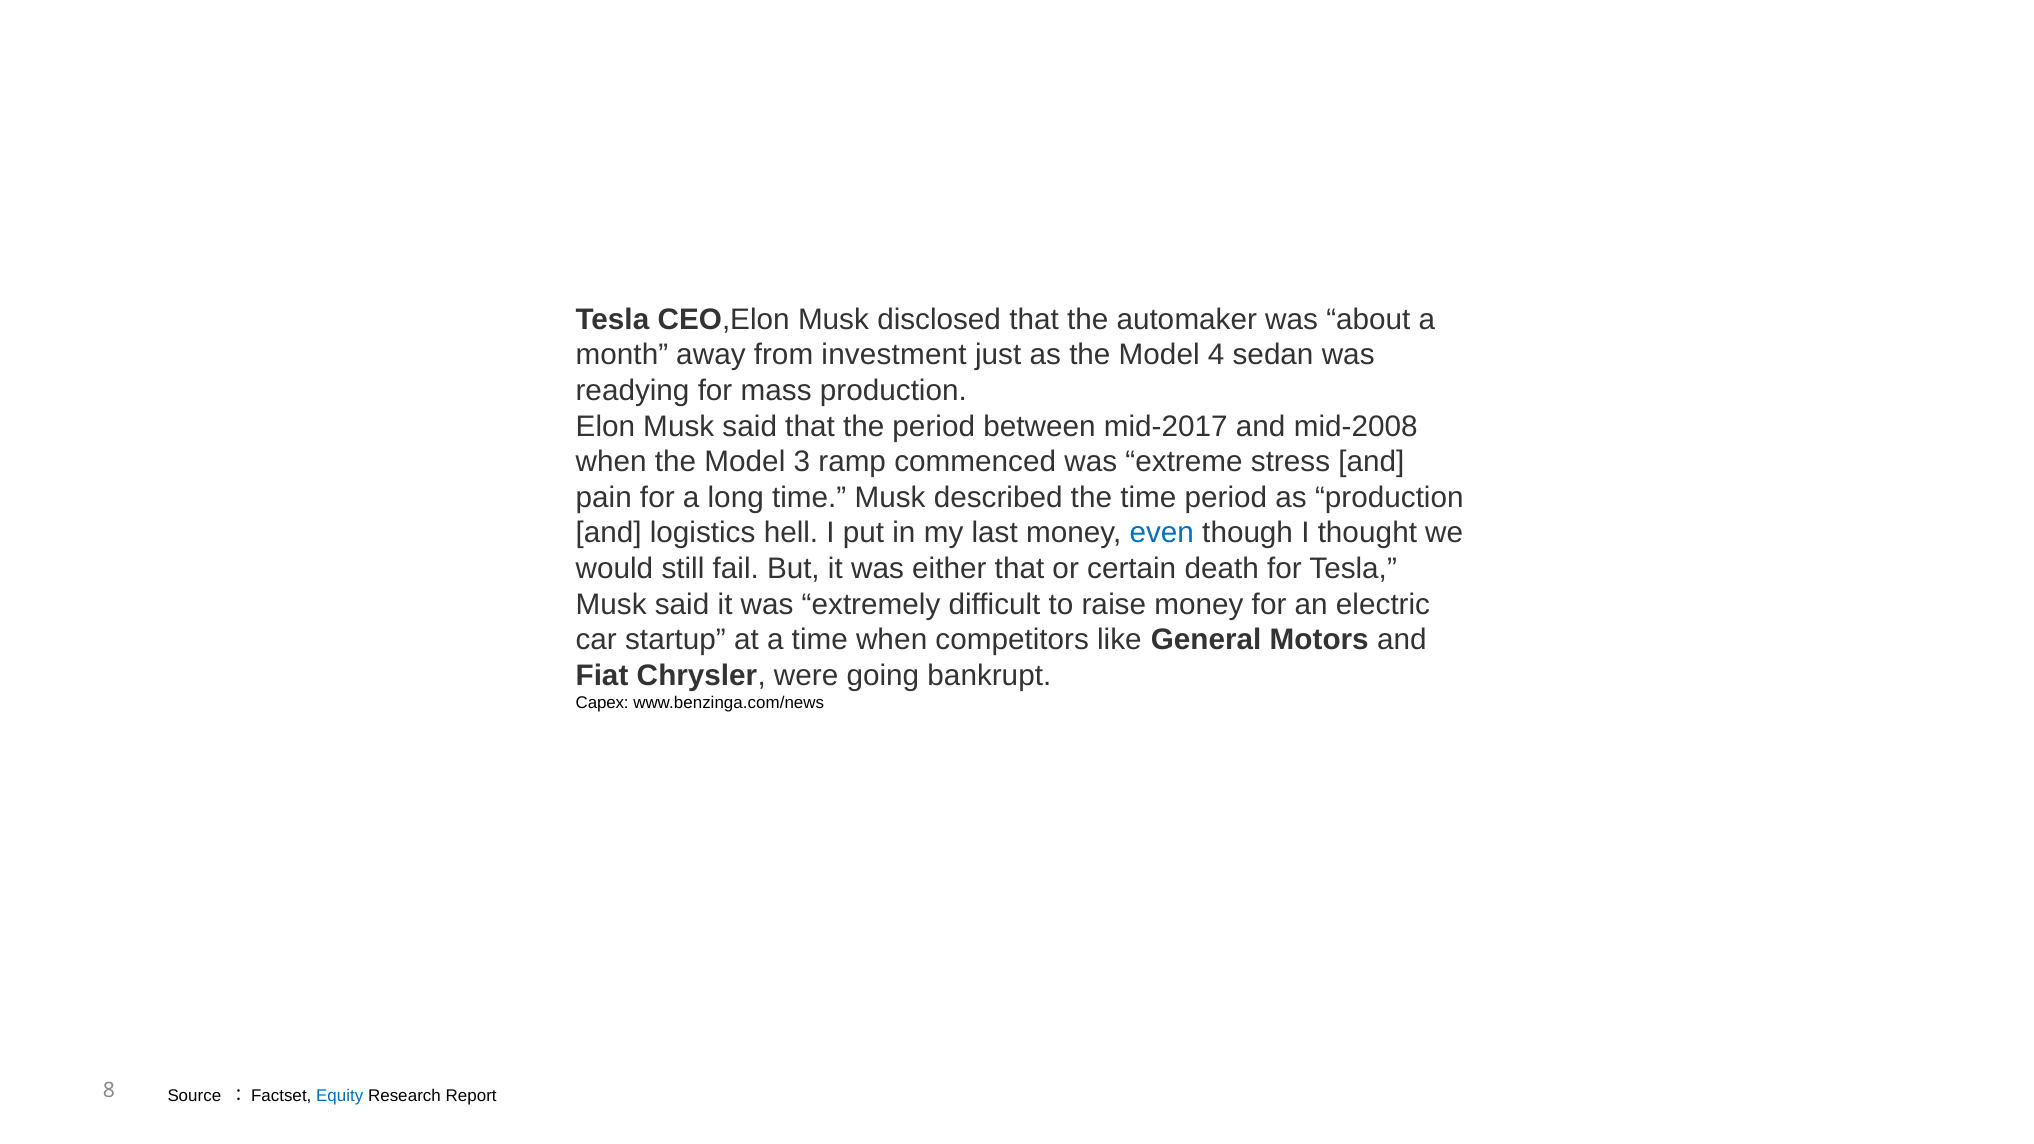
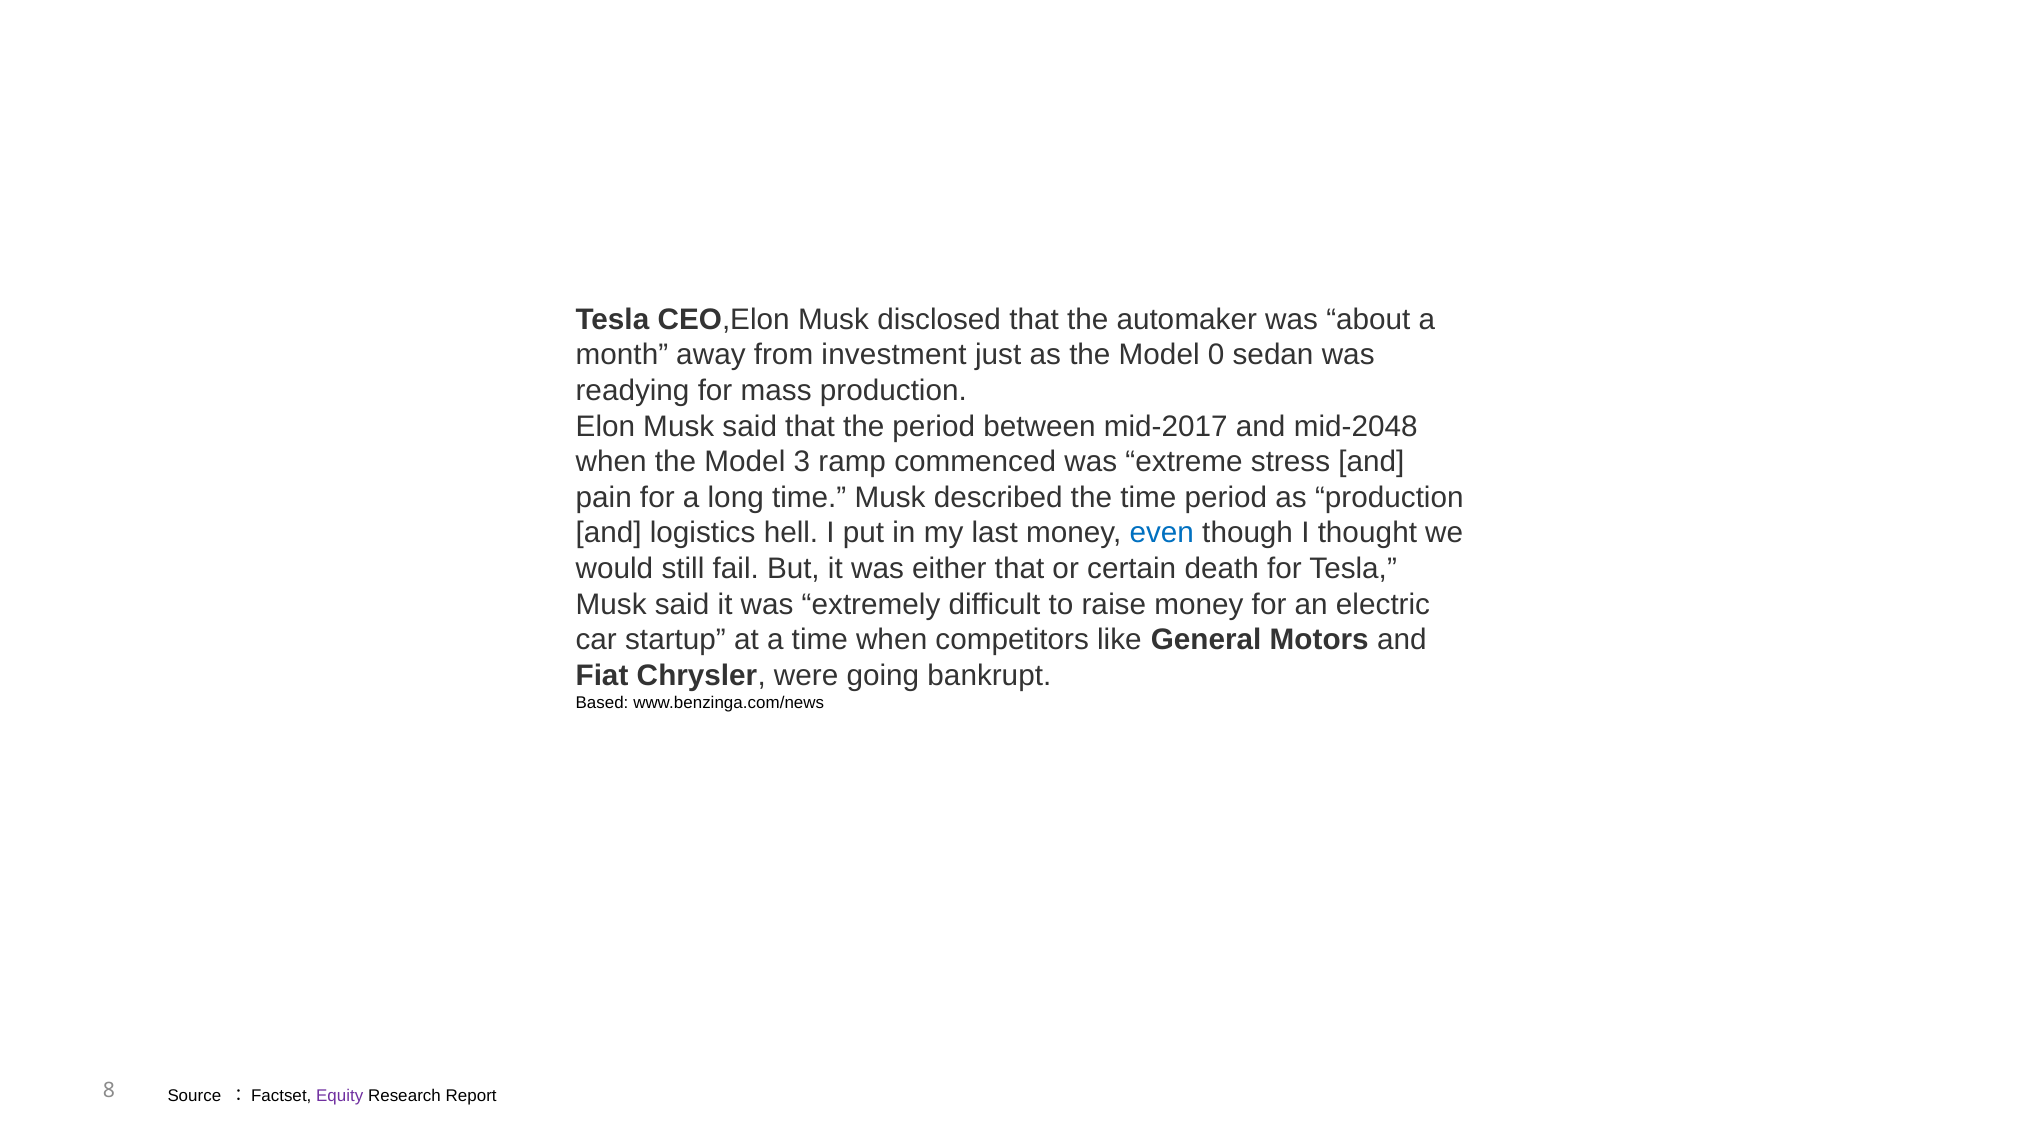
4: 4 -> 0
mid-2008: mid-2008 -> mid-2048
Capex: Capex -> Based
Equity colour: blue -> purple
